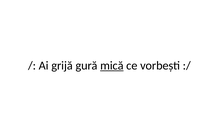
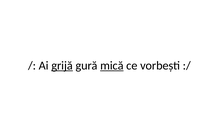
grijă underline: none -> present
